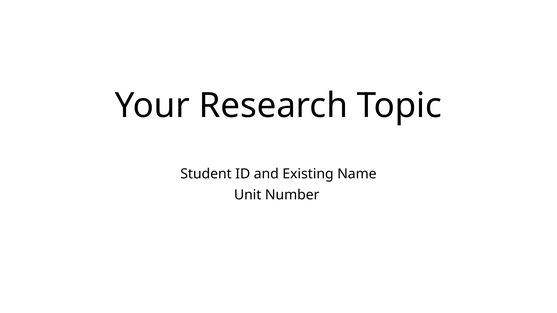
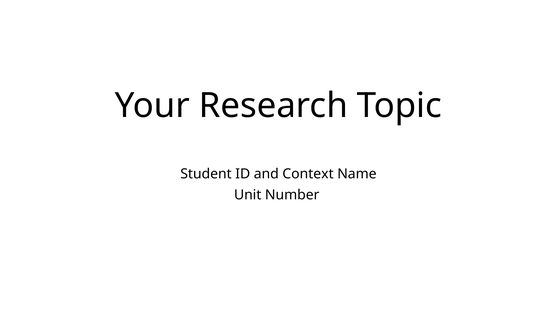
Existing: Existing -> Context
